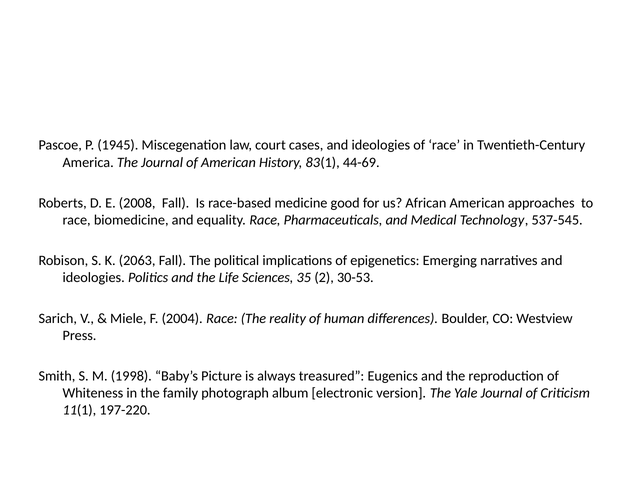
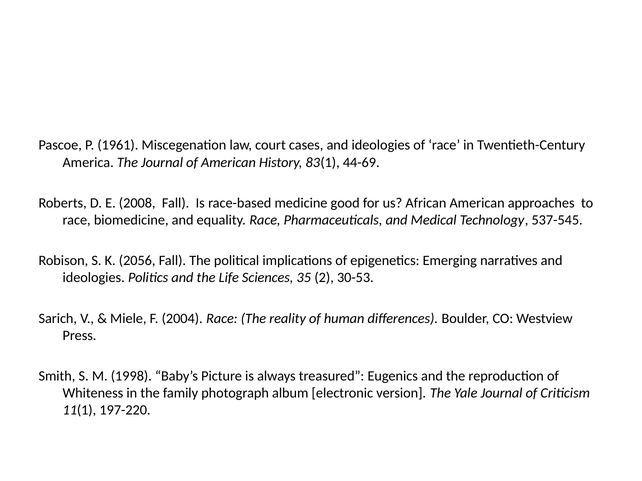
1945: 1945 -> 1961
2063: 2063 -> 2056
